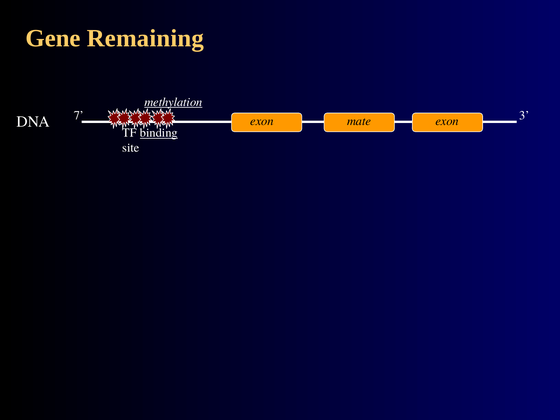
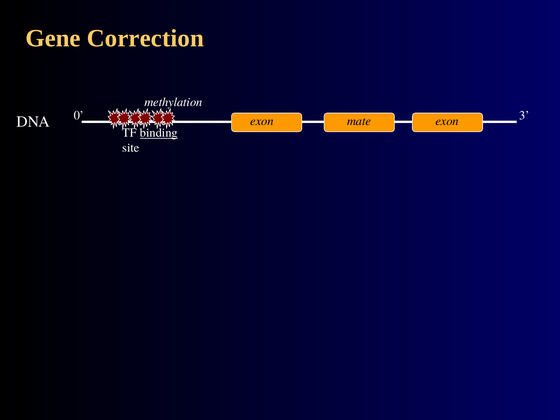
Remaining: Remaining -> Correction
methylation underline: present -> none
7: 7 -> 0
